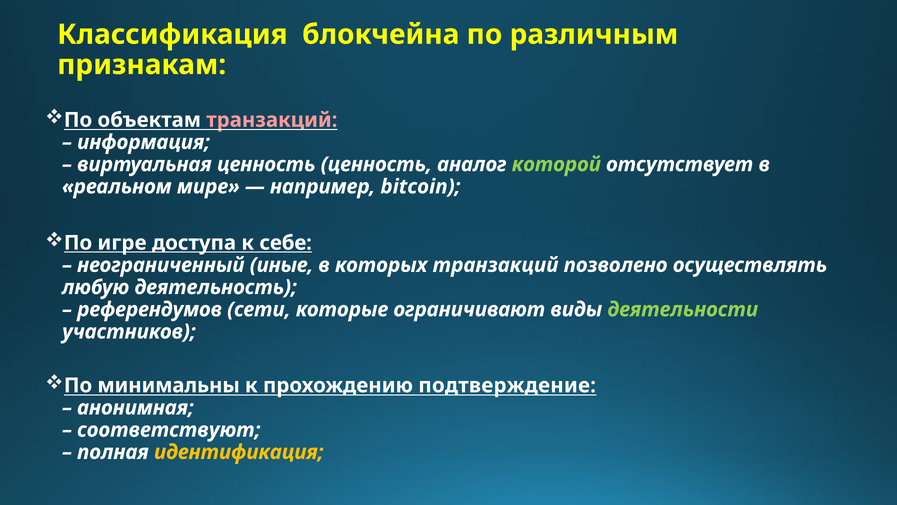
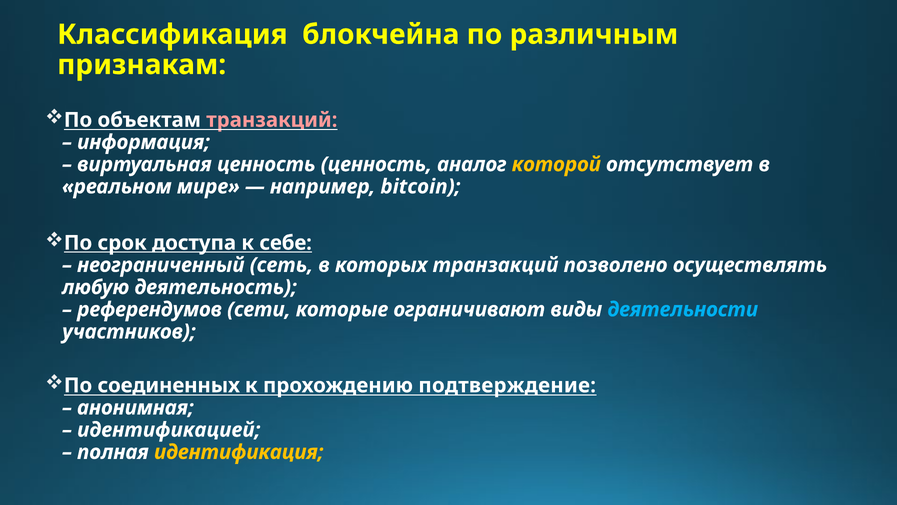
которой colour: light green -> yellow
игре: игре -> срок
иные: иные -> сеть
деятельности colour: light green -> light blue
минимальны: минимальны -> соединенных
соответствуют: соответствуют -> идентификацией
